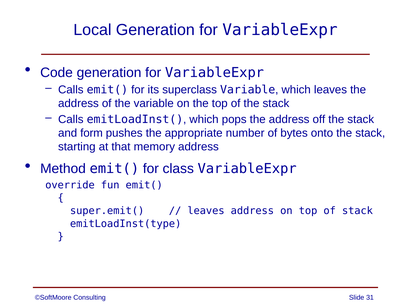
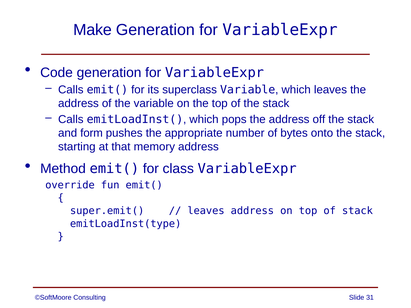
Local: Local -> Make
